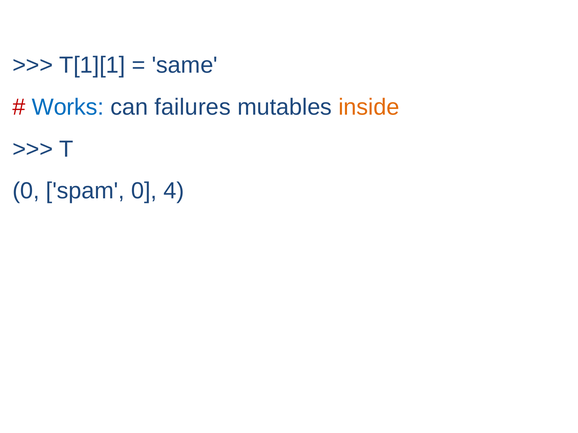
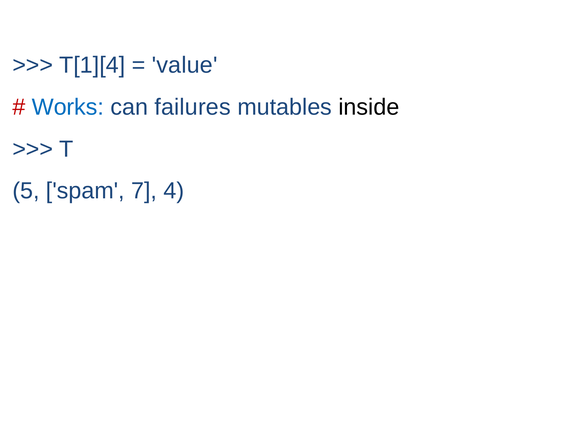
T[1][1: T[1][1 -> T[1][4
same: same -> value
inside colour: orange -> black
0 at (26, 191): 0 -> 5
spam 0: 0 -> 7
